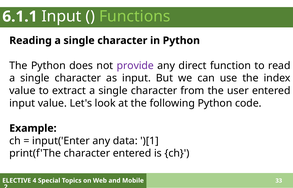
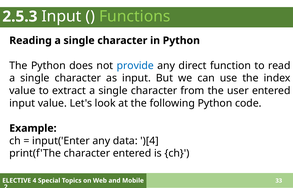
6.1.1: 6.1.1 -> 2.5.3
provide colour: purple -> blue
)[1: )[1 -> )[4
